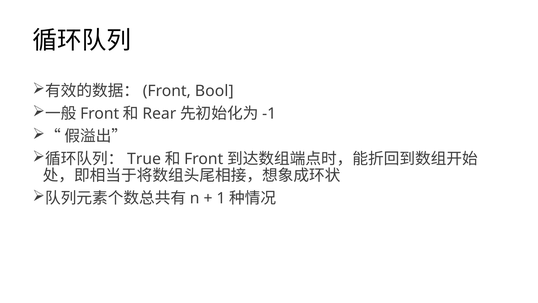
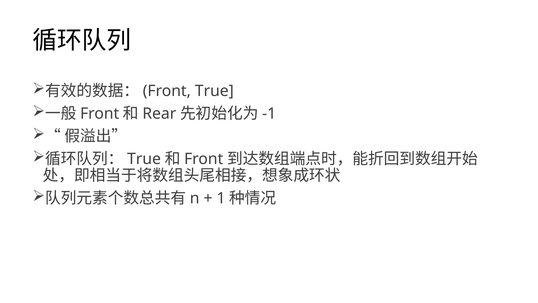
Bool at (214, 91): Bool -> True
